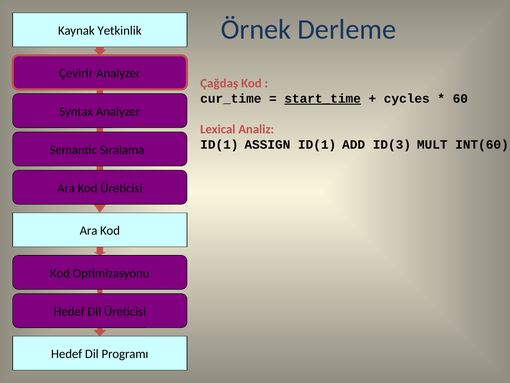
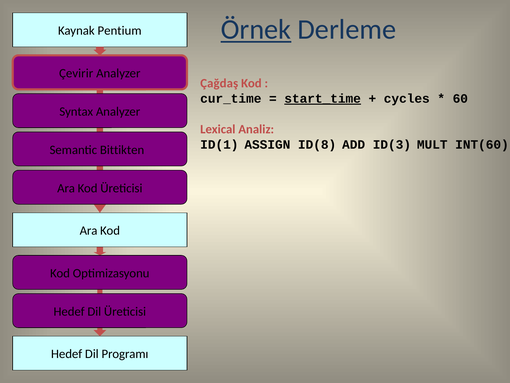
Örnek underline: none -> present
Yetkinlik: Yetkinlik -> Pentium
ASSIGN ID(1: ID(1 -> ID(8
Sıralama: Sıralama -> Bittikten
